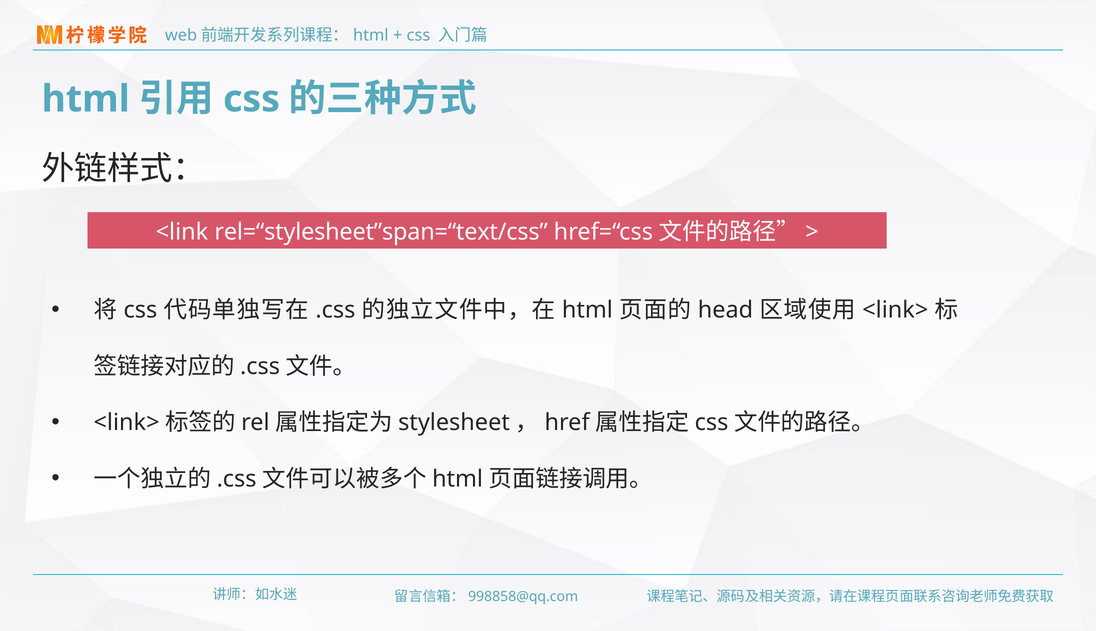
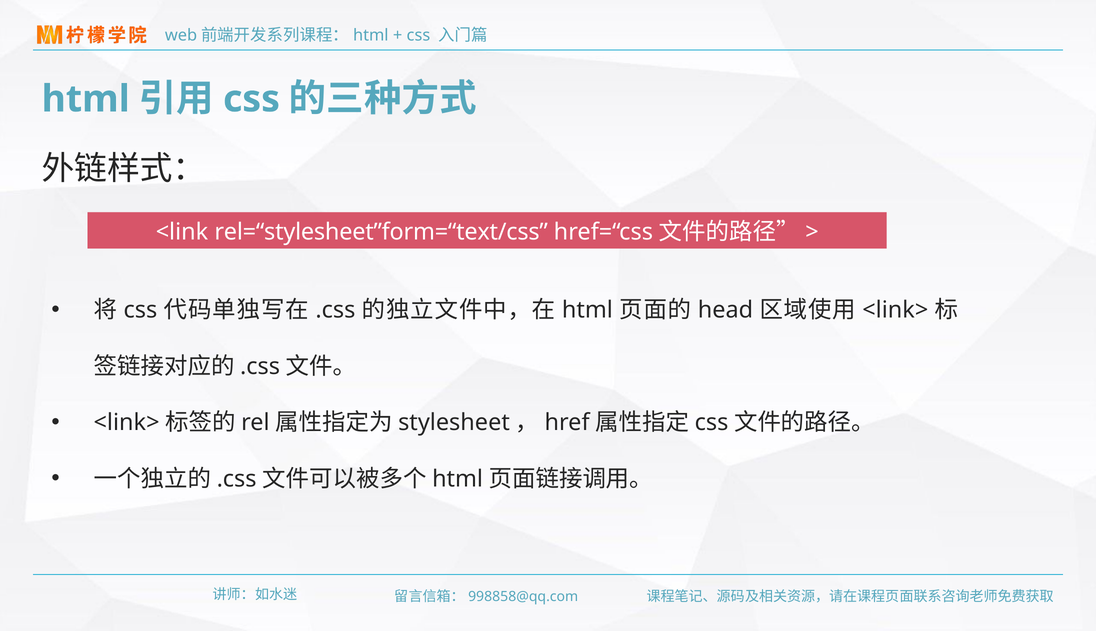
rel=“stylesheet”span=“text/css: rel=“stylesheet”span=“text/css -> rel=“stylesheet”form=“text/css
